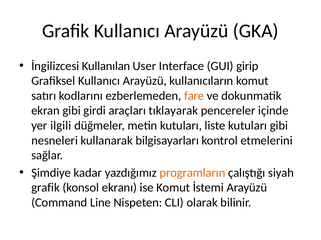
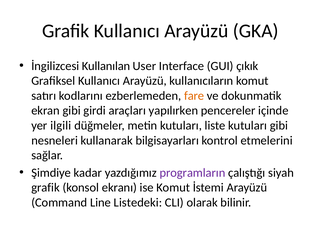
girip: girip -> çıkık
tıklayarak: tıklayarak -> yapılırken
programların colour: orange -> purple
Nispeten: Nispeten -> Listedeki
